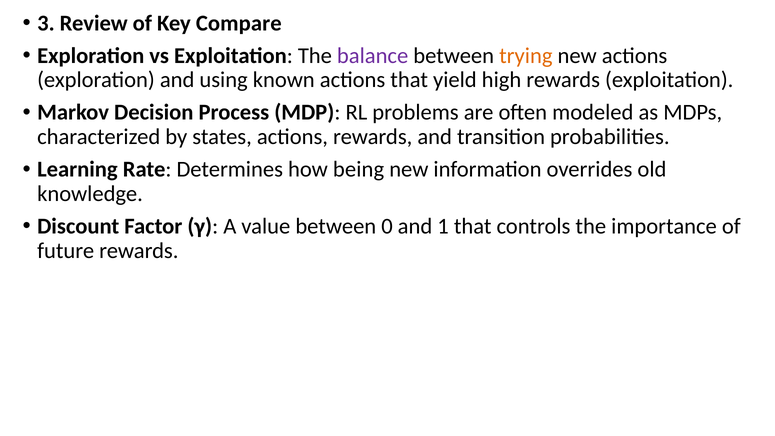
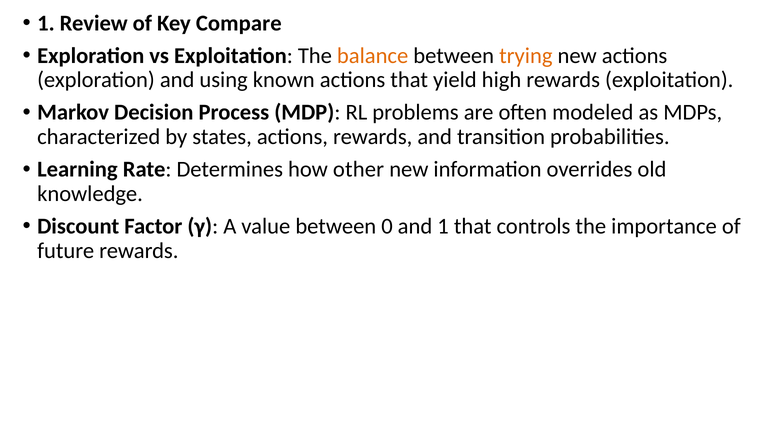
3 at (46, 23): 3 -> 1
balance colour: purple -> orange
being: being -> other
